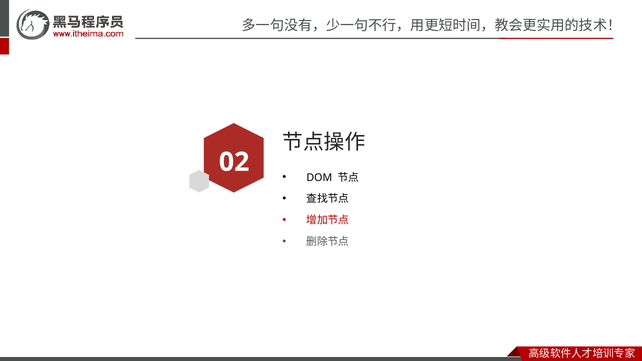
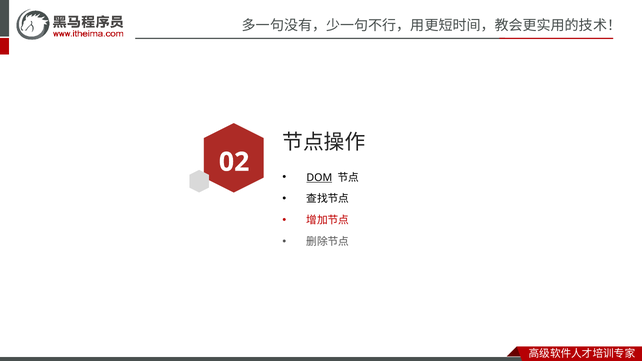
DOM underline: none -> present
